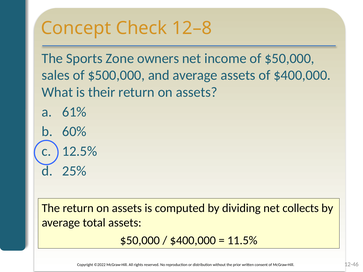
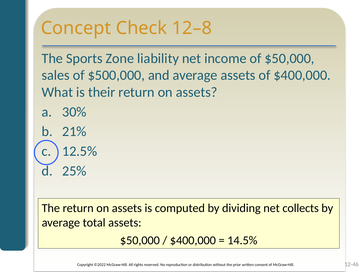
owners: owners -> liability
61%: 61% -> 30%
60%: 60% -> 21%
11.5%: 11.5% -> 14.5%
